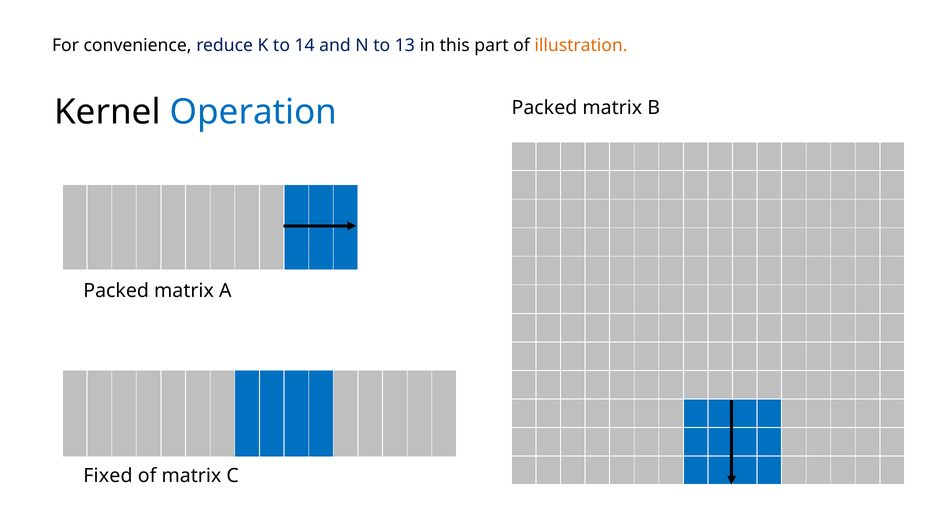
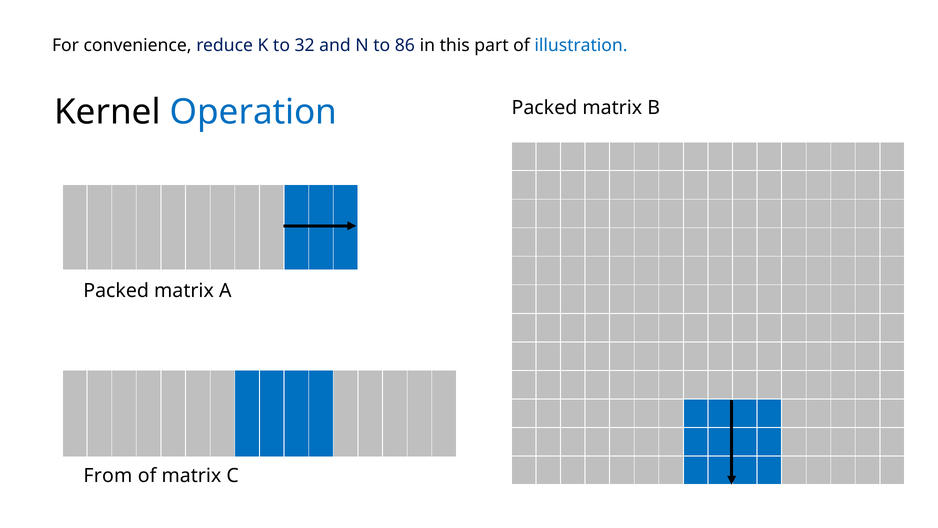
14: 14 -> 32
13: 13 -> 86
illustration colour: orange -> blue
Fixed: Fixed -> From
